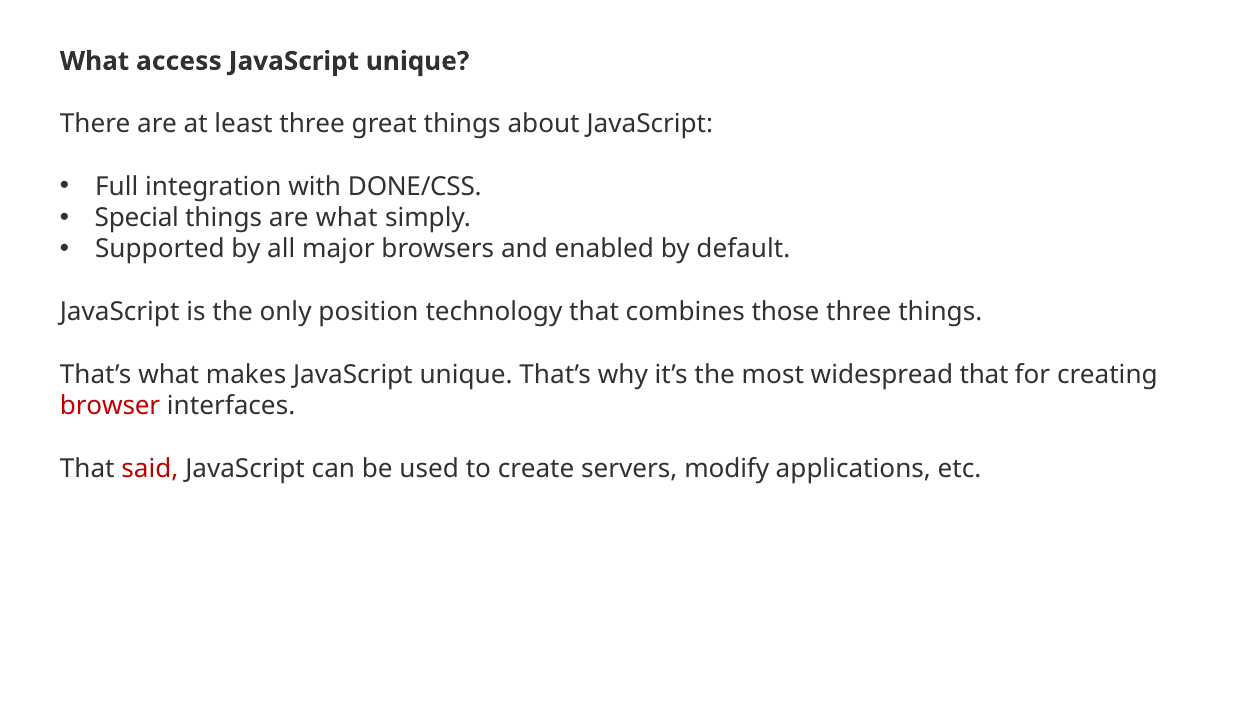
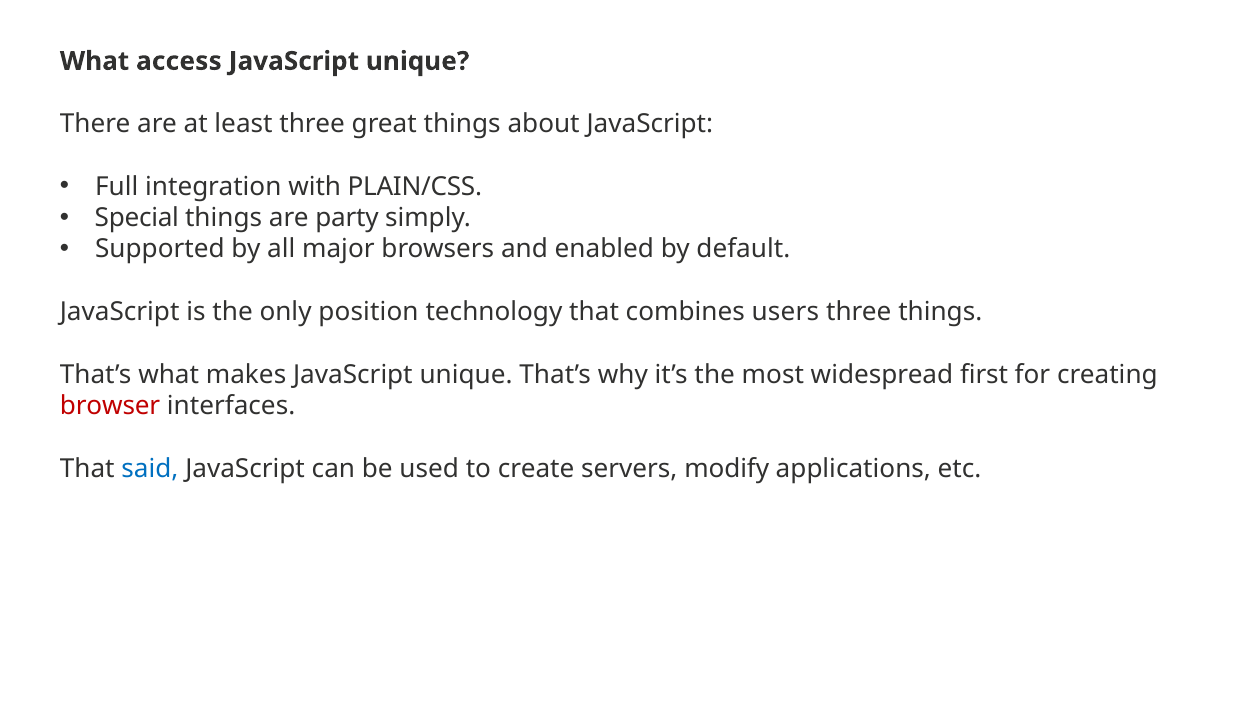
DONE/CSS: DONE/CSS -> PLAIN/CSS
are what: what -> party
those: those -> users
widespread that: that -> first
said colour: red -> blue
